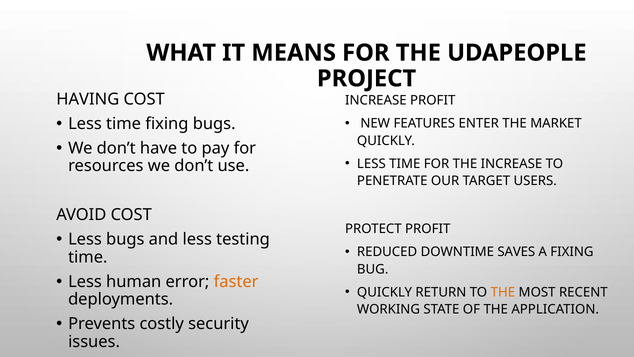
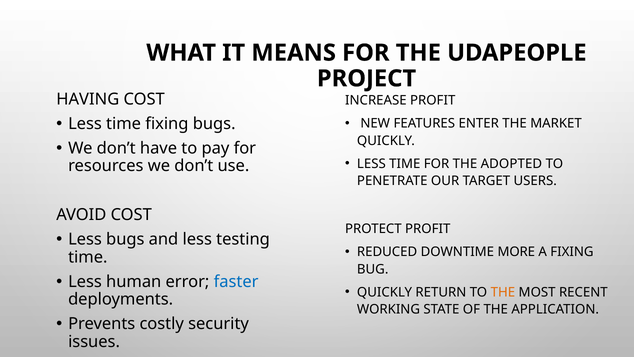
THE INCREASE: INCREASE -> ADOPTED
SAVES: SAVES -> MORE
faster colour: orange -> blue
